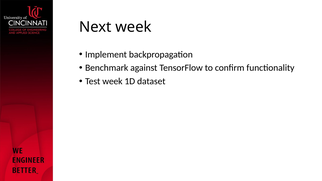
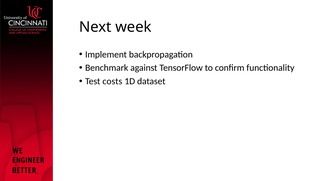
Test week: week -> costs
